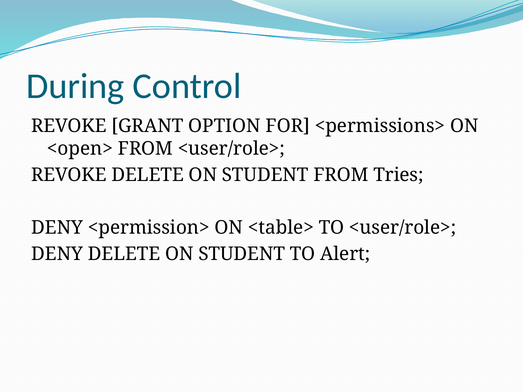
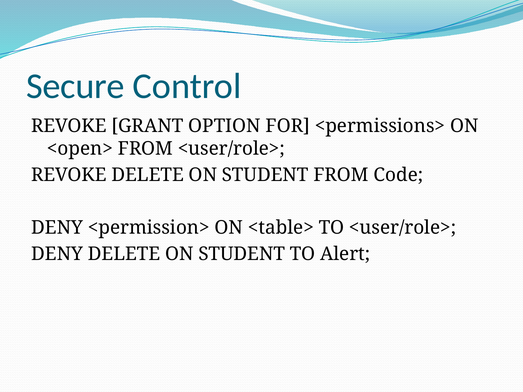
During: During -> Secure
Tries: Tries -> Code
